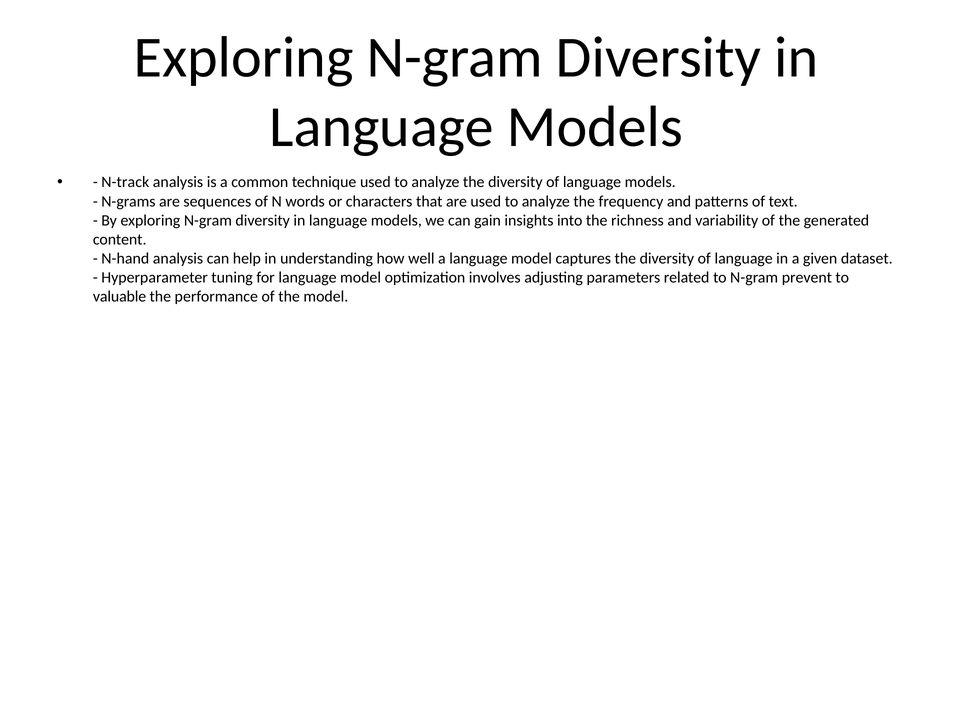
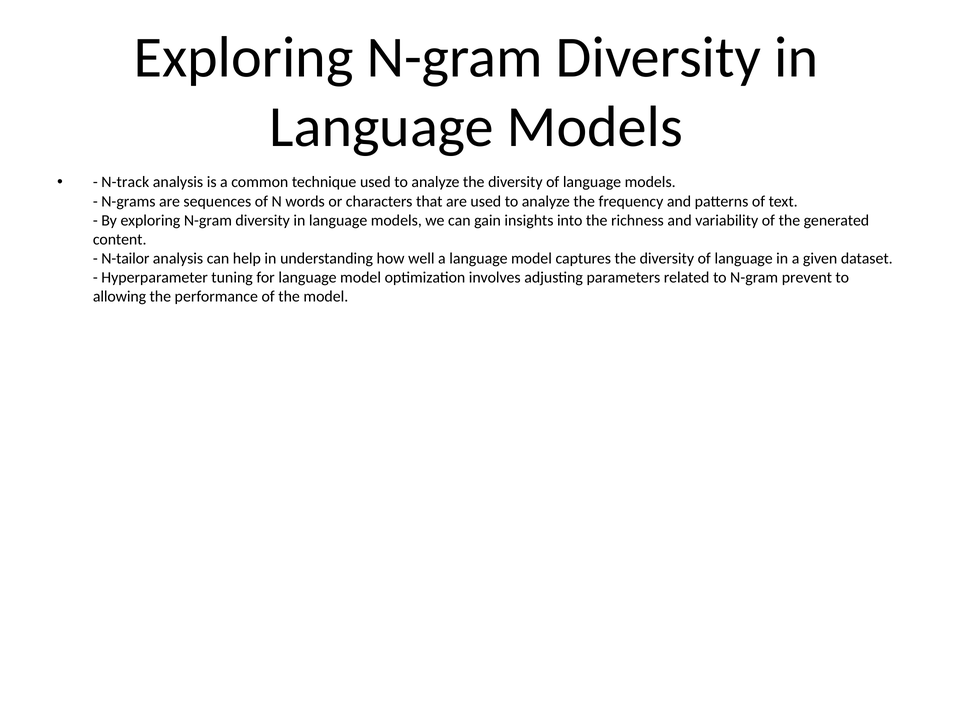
N-hand: N-hand -> N-tailor
valuable: valuable -> allowing
